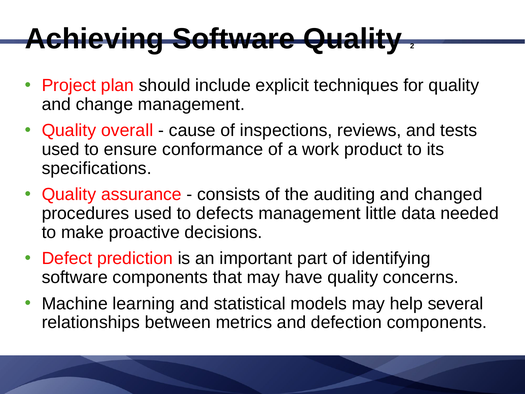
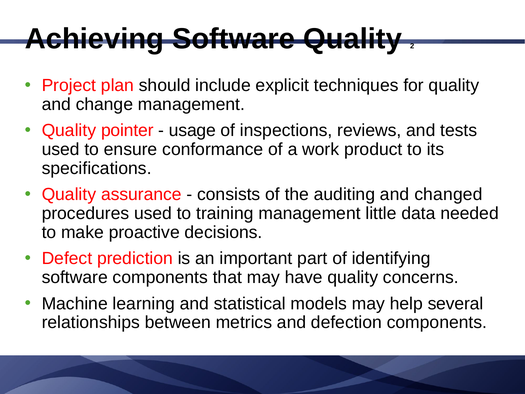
overall: overall -> pointer
cause: cause -> usage
defects: defects -> training
